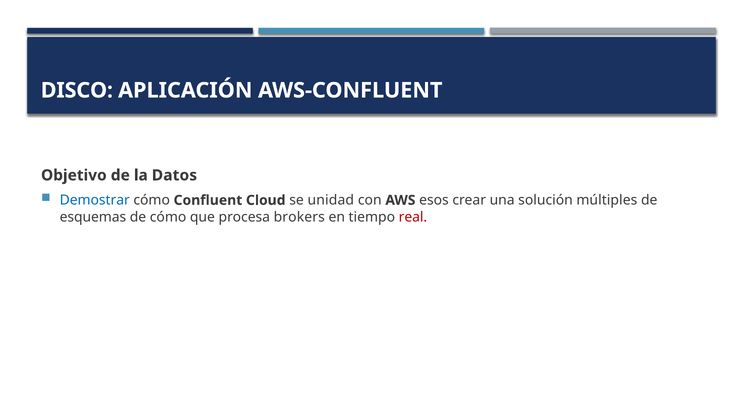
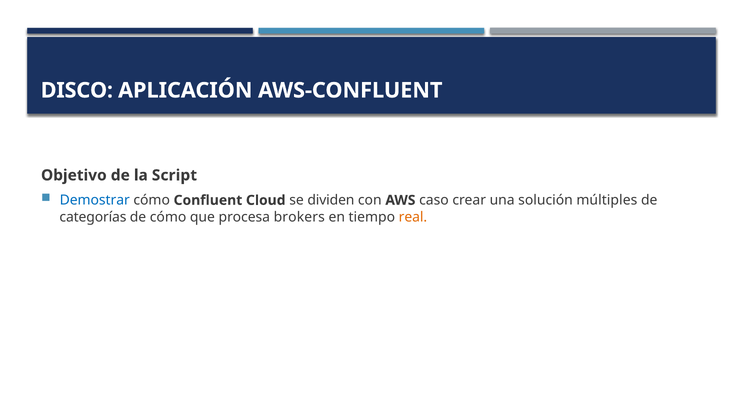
Datos: Datos -> Script
unidad: unidad -> dividen
esos: esos -> caso
esquemas: esquemas -> categorías
real colour: red -> orange
